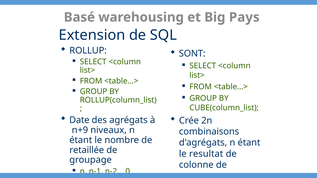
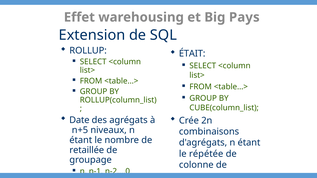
Basé: Basé -> Effet
SONT: SONT -> ÉTAIT
n+9: n+9 -> n+5
resultat: resultat -> répétée
